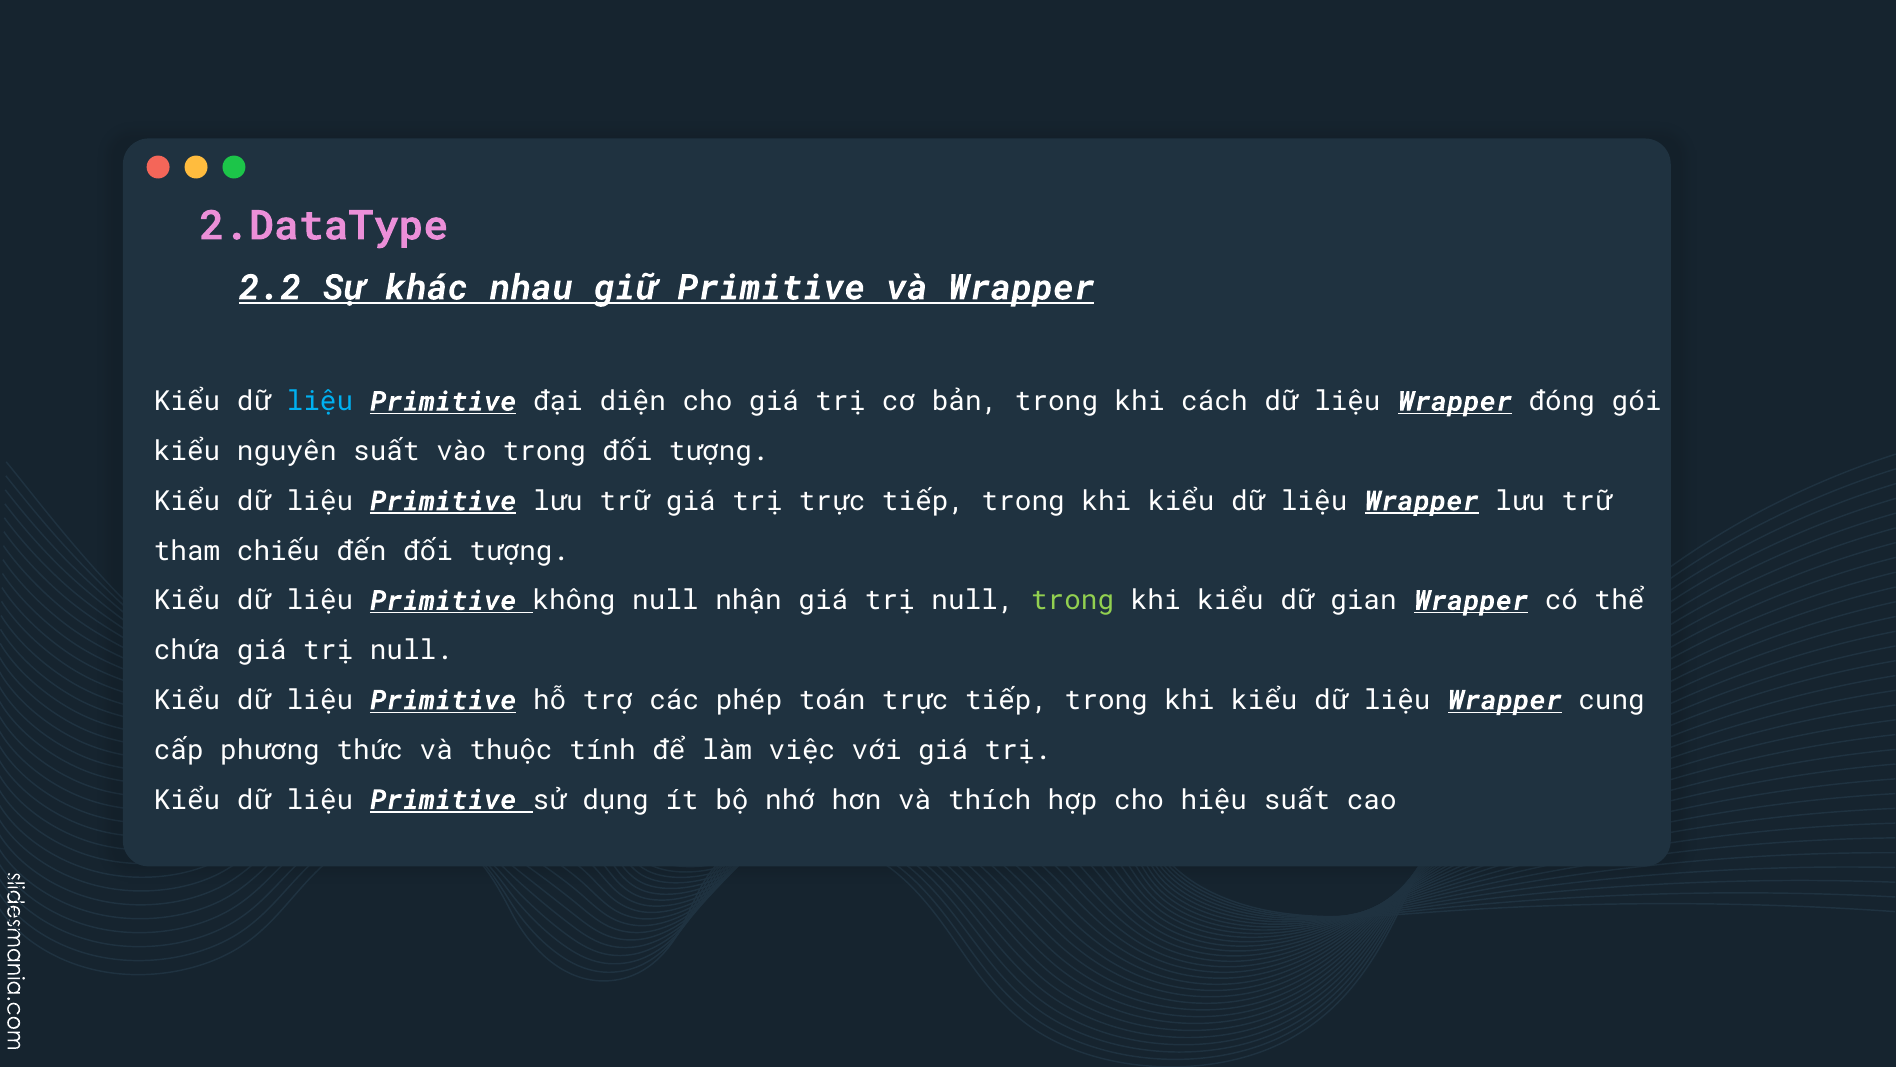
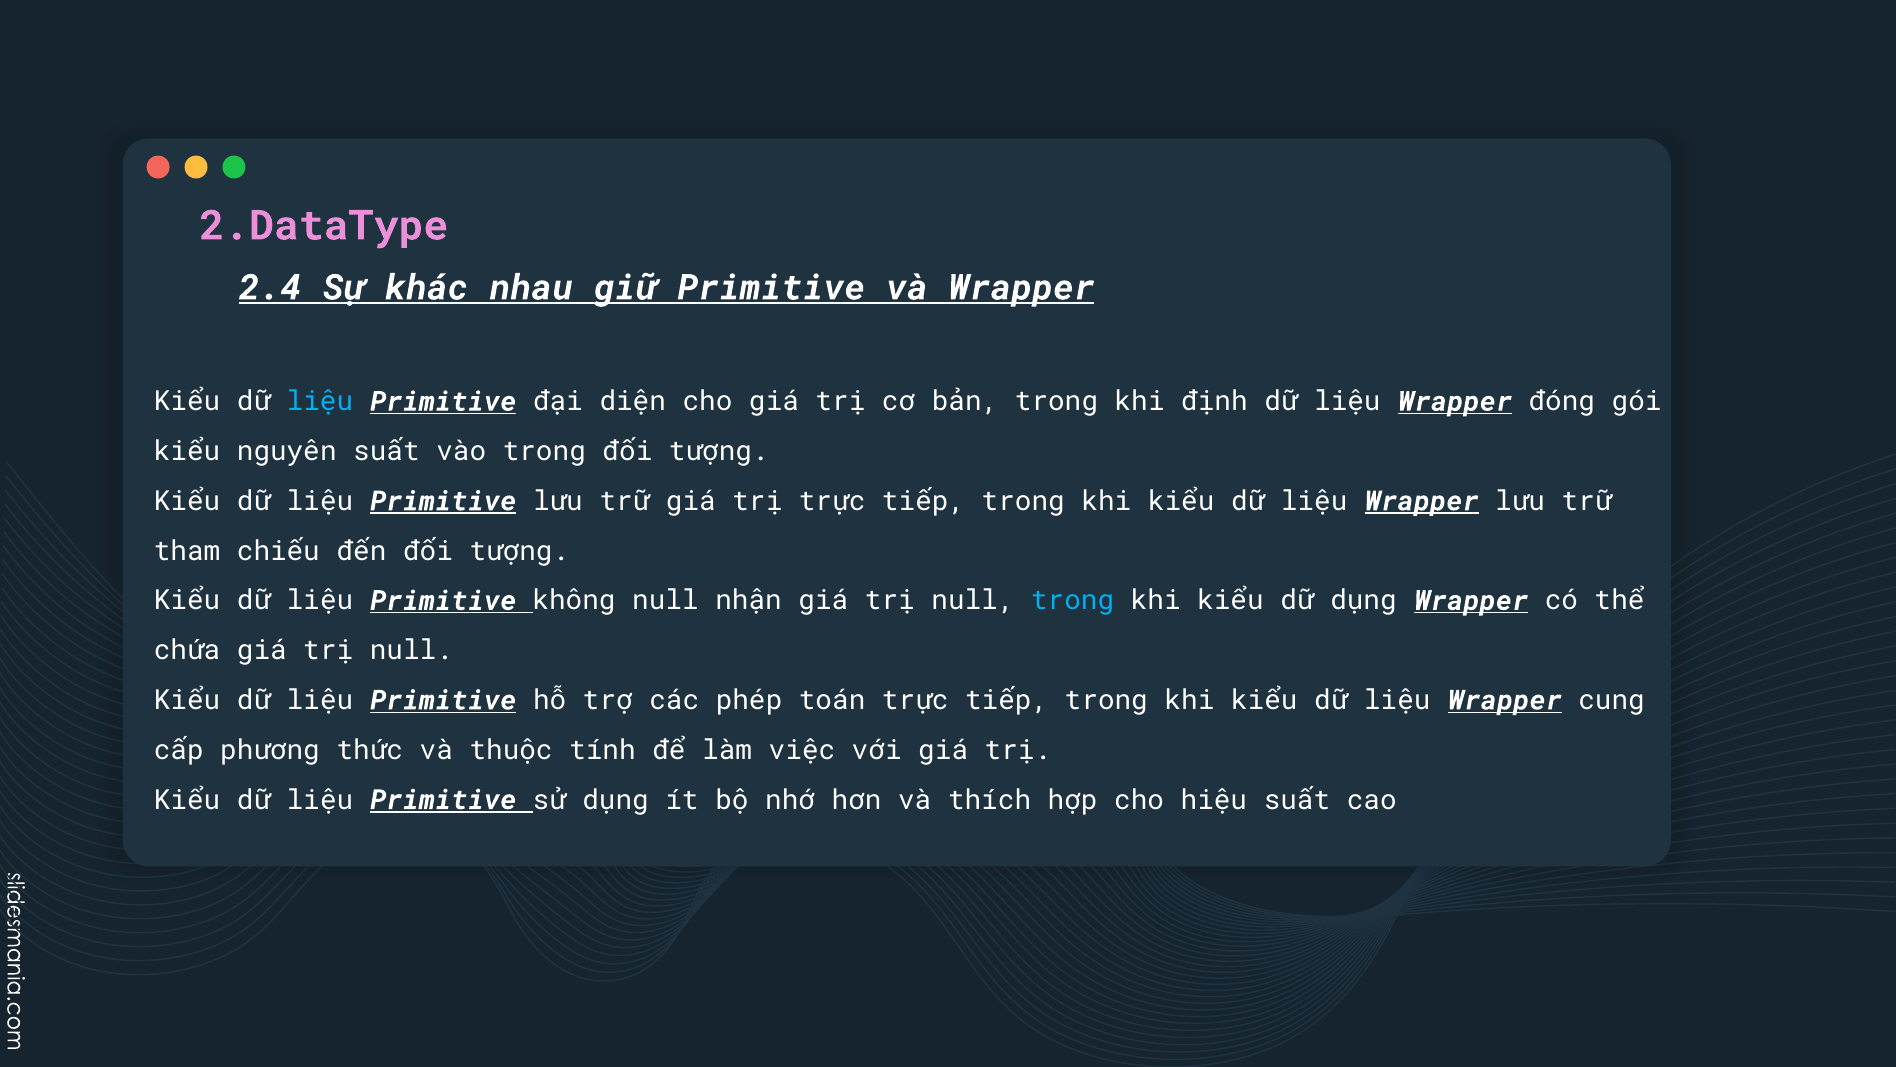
2.2: 2.2 -> 2.4
cách: cách -> định
trong at (1073, 600) colour: light green -> light blue
dữ gian: gian -> dụng
